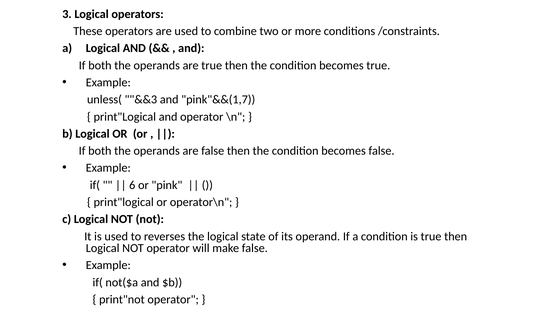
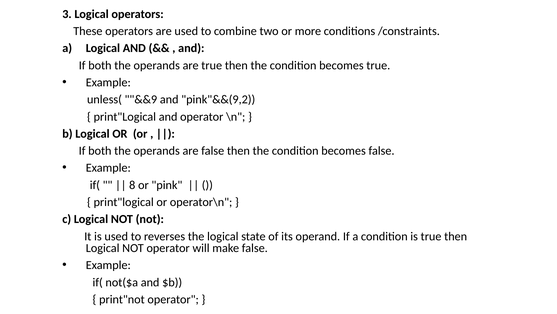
&&3: &&3 -> &&9
pink"&&(1,7: pink"&&(1,7 -> pink"&&(9,2
6: 6 -> 8
